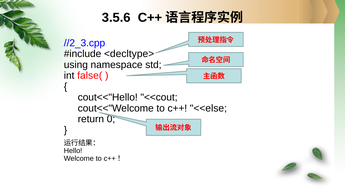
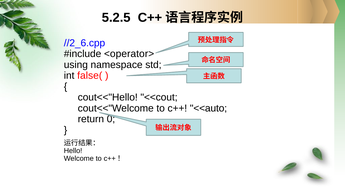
3.5.6: 3.5.6 -> 5.2.5
//2_3.cpp: //2_3.cpp -> //2_6.cpp
<decltype>: <decltype> -> <operator>
<<else: <<else -> <<auto
